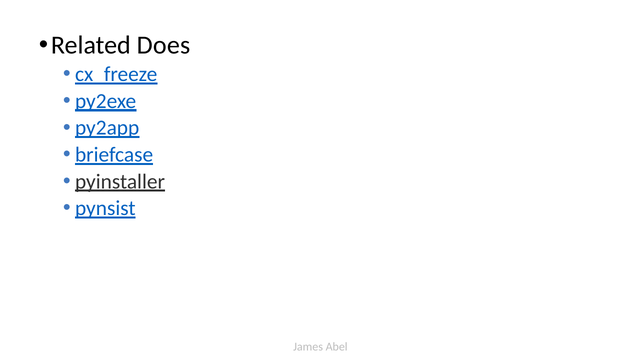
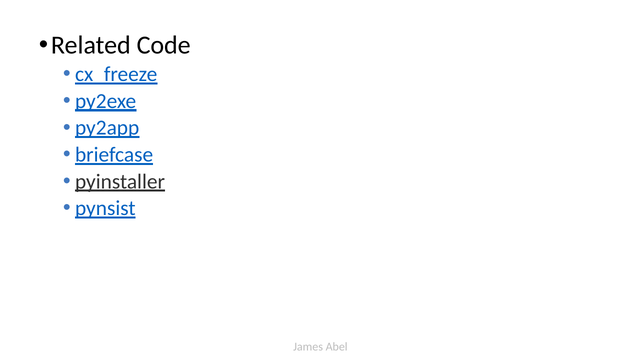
Does: Does -> Code
